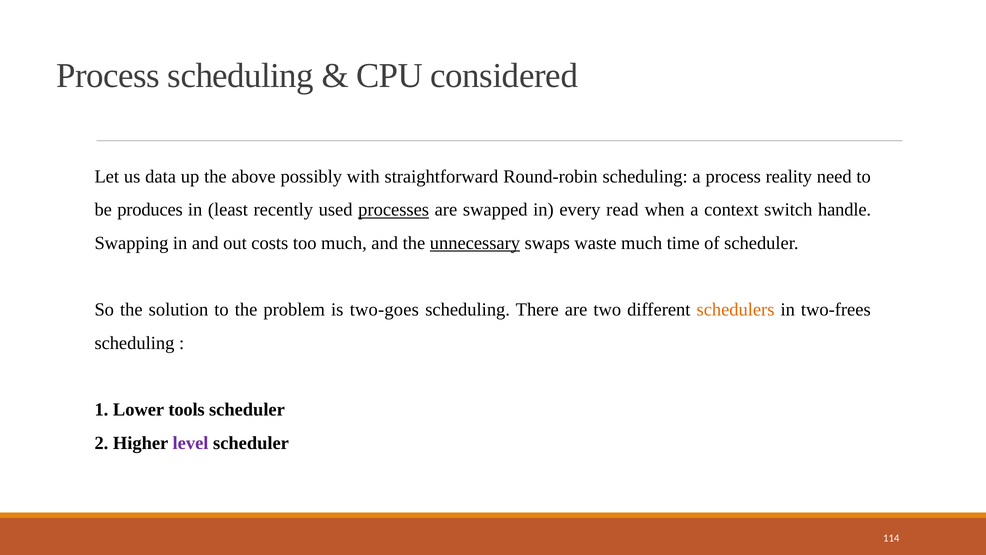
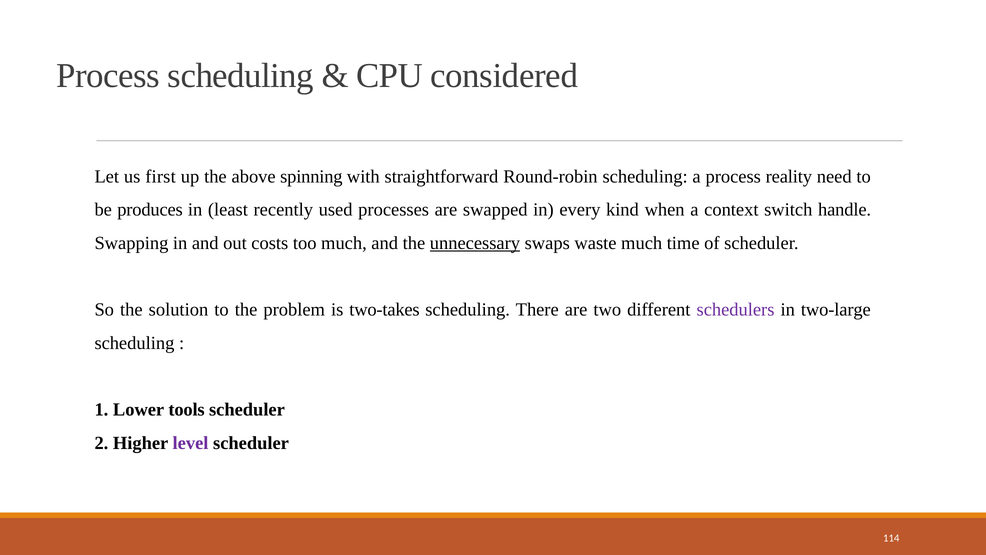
data: data -> first
possibly: possibly -> spinning
processes underline: present -> none
read: read -> kind
two-goes: two-goes -> two-takes
schedulers colour: orange -> purple
two-frees: two-frees -> two-large
